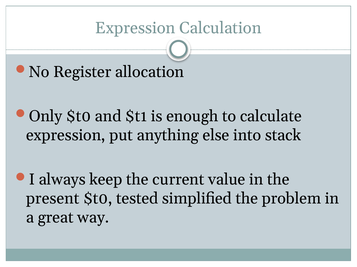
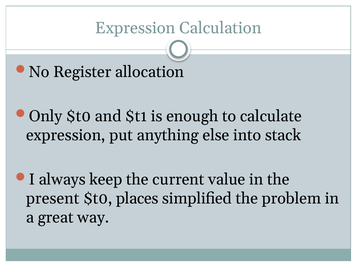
tested: tested -> places
